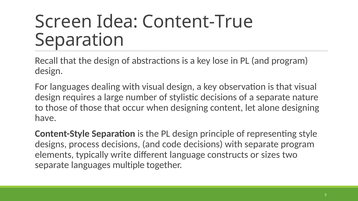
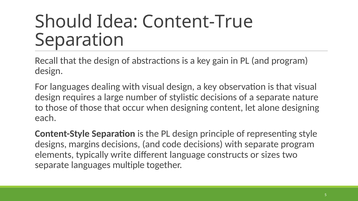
Screen: Screen -> Should
lose: lose -> gain
have: have -> each
process: process -> margins
